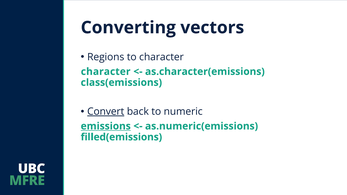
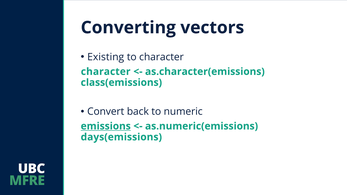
Regions: Regions -> Existing
Convert underline: present -> none
filled(emissions: filled(emissions -> days(emissions
